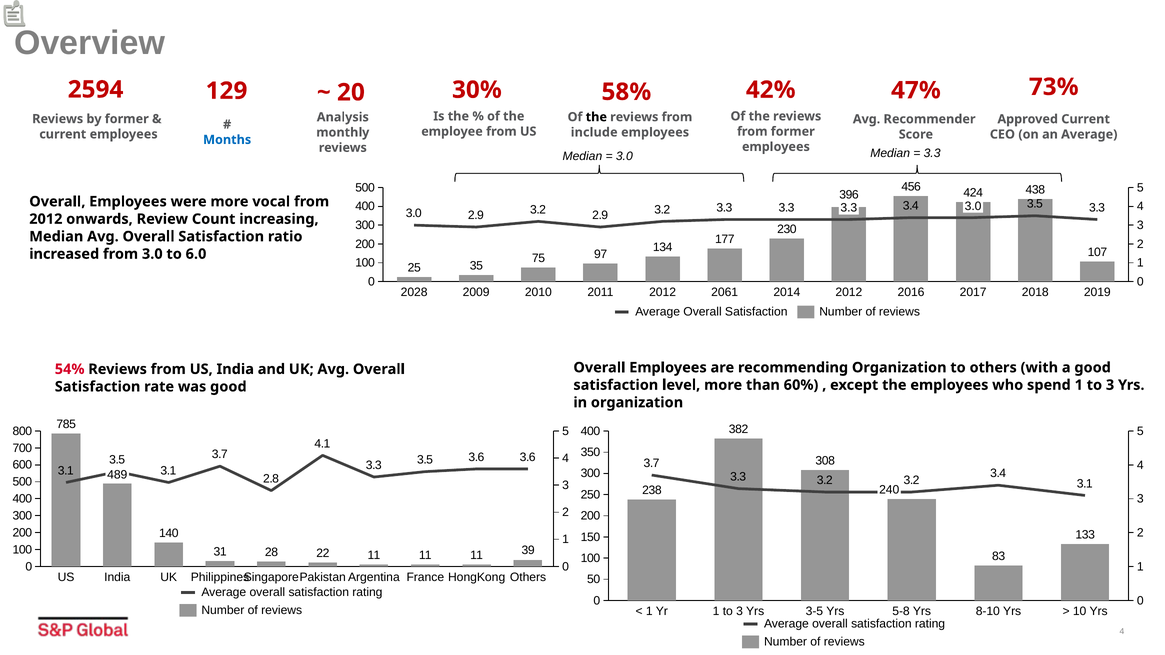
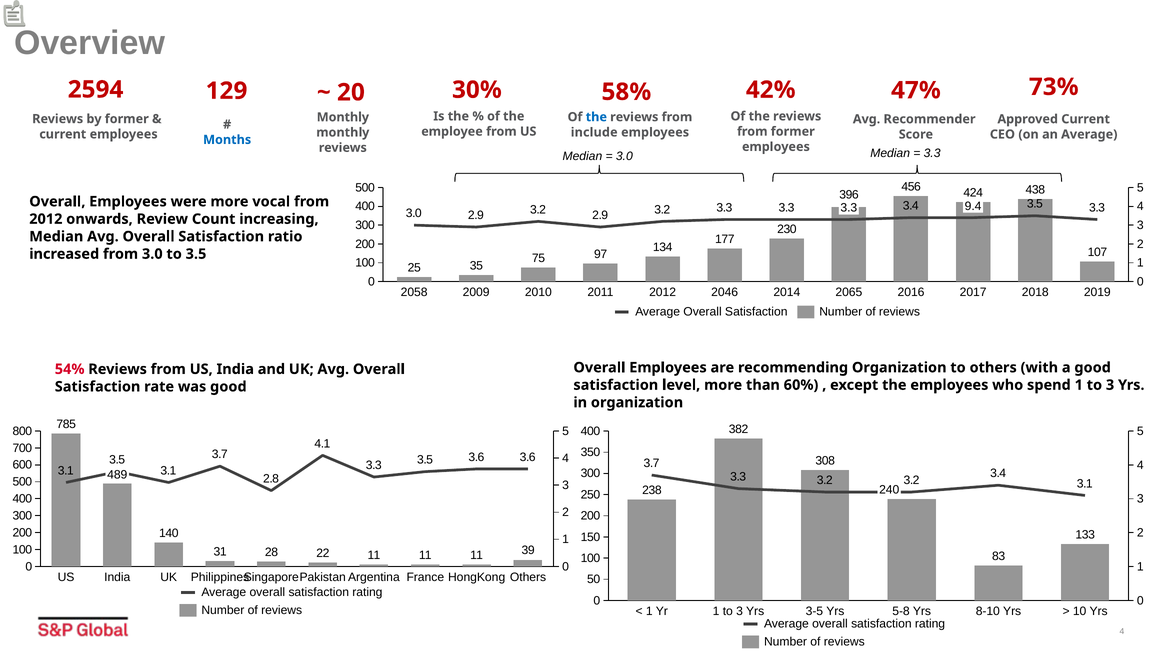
the at (596, 117) colour: black -> blue
Analysis at (343, 117): Analysis -> Monthly
3.0 at (973, 206): 3.0 -> 9.4
to 6.0: 6.0 -> 3.5
2028: 2028 -> 2058
2061: 2061 -> 2046
2012 at (849, 292): 2012 -> 2065
